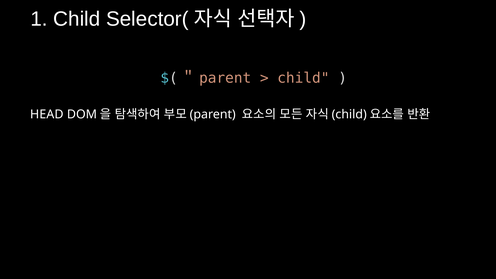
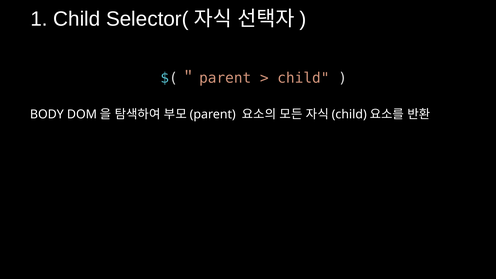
HEAD: HEAD -> BODY
